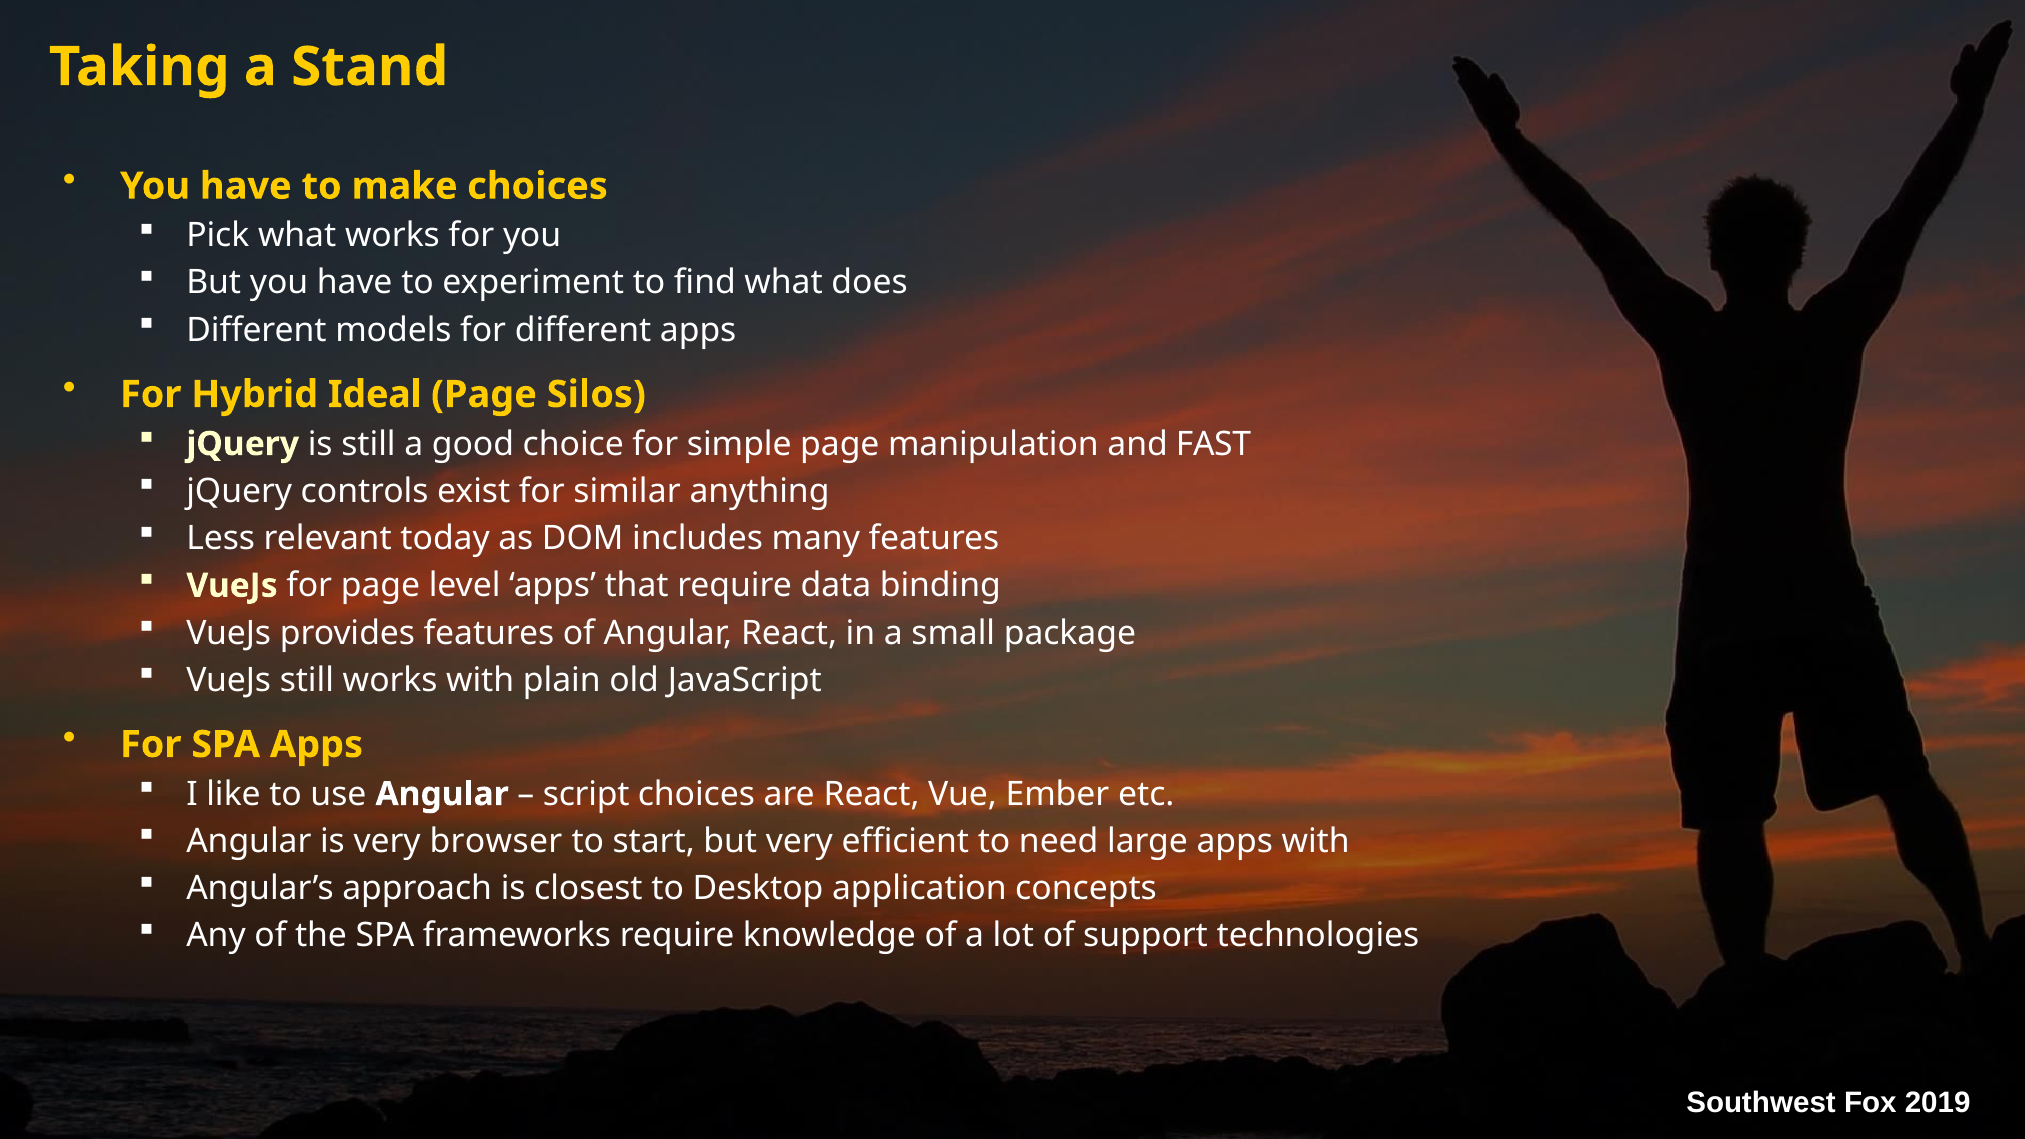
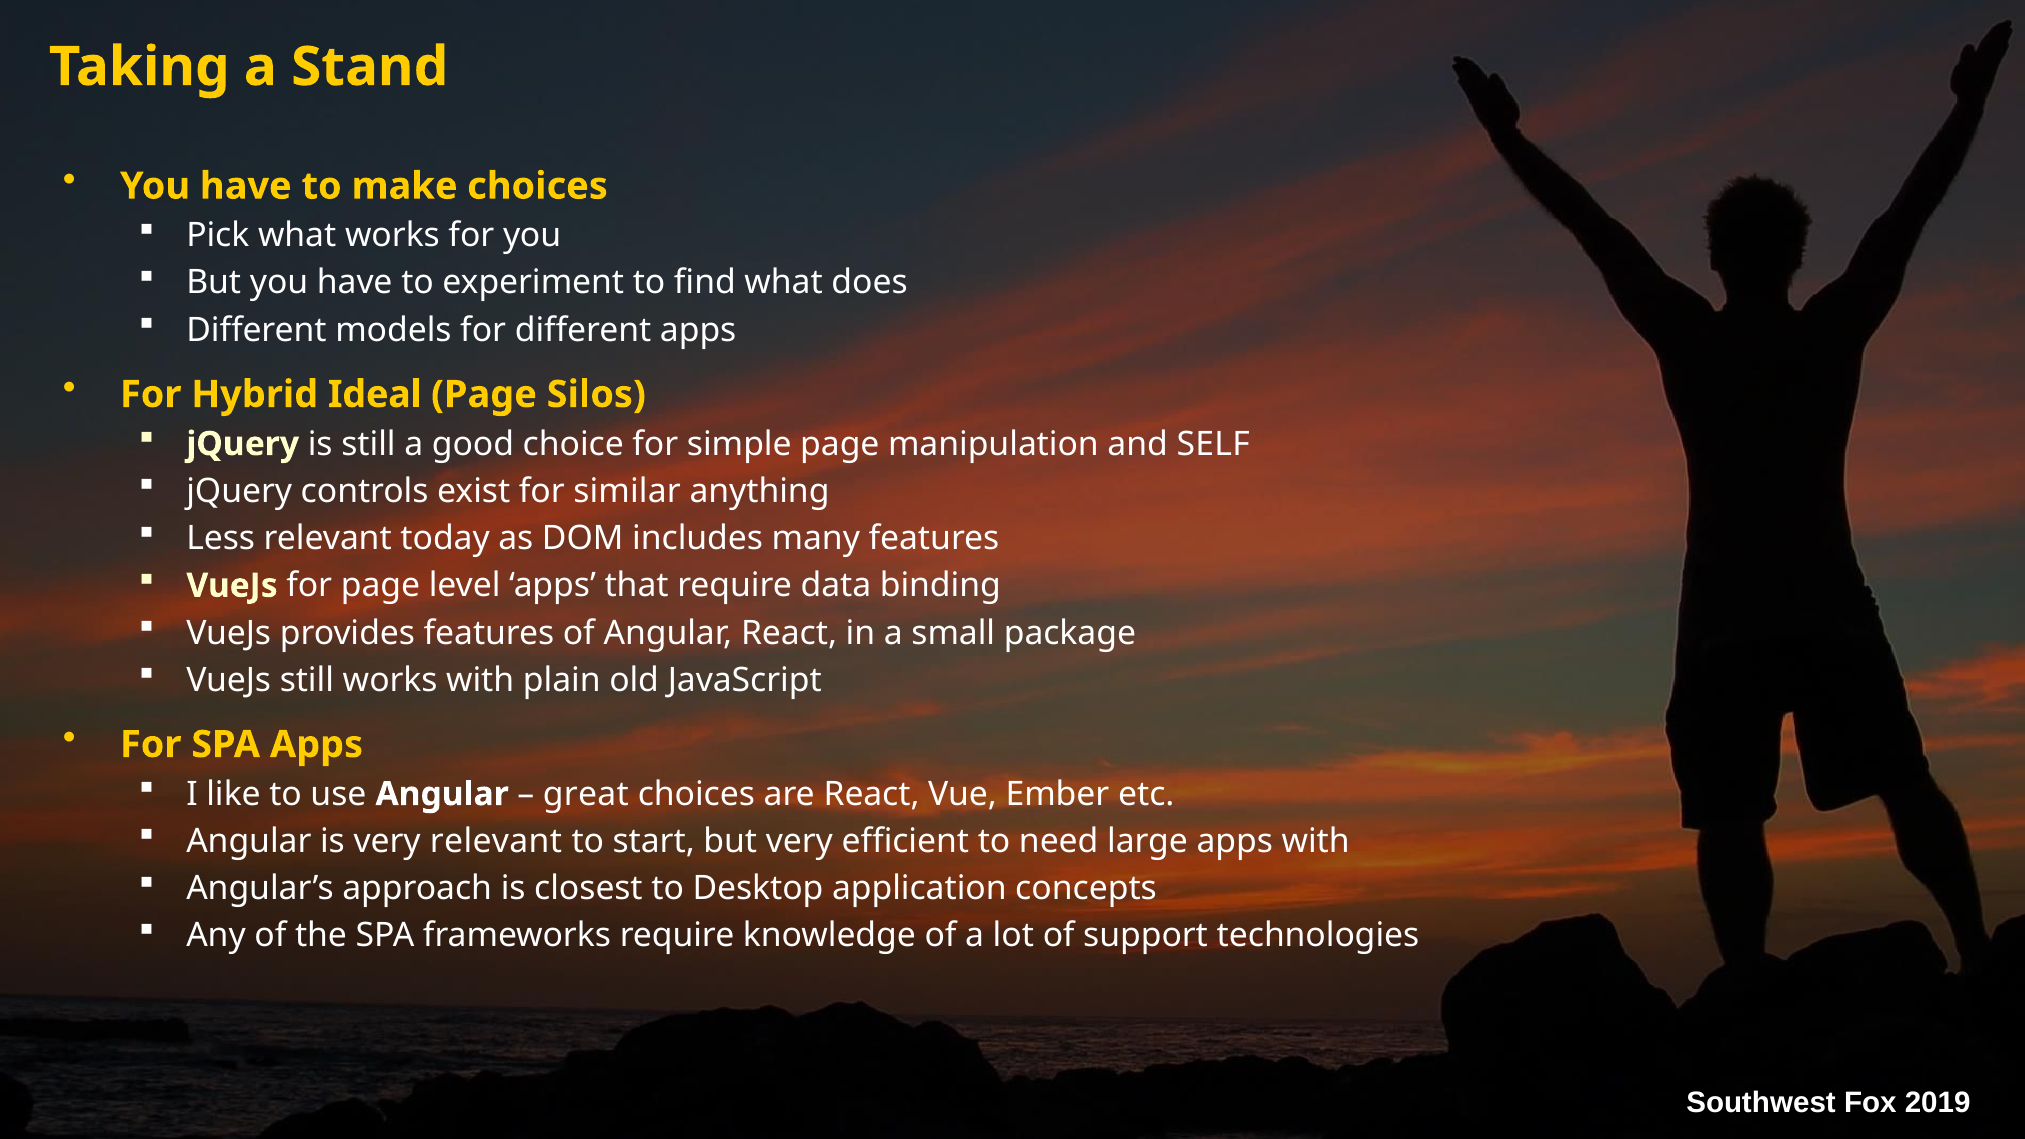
FAST: FAST -> SELF
script: script -> great
very browser: browser -> relevant
